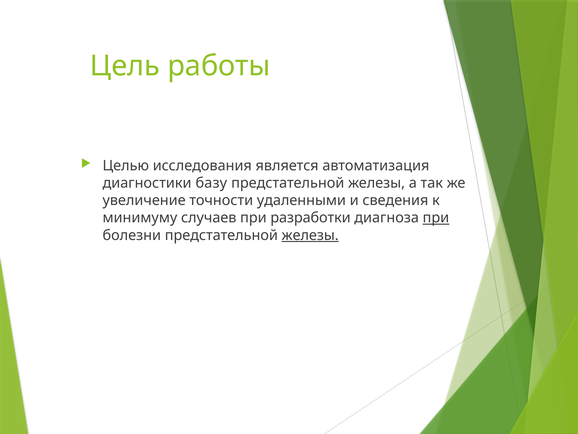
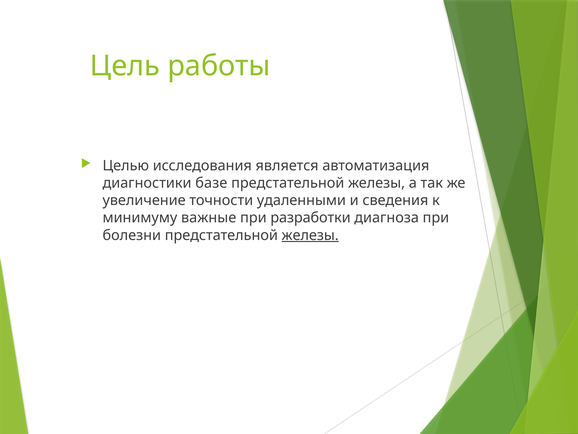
базу: базу -> базе
случаев: случаев -> важные
при at (436, 218) underline: present -> none
